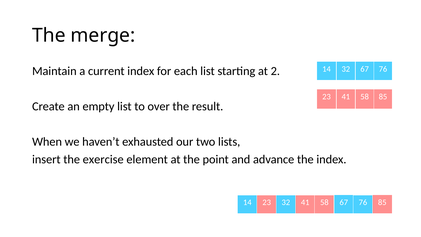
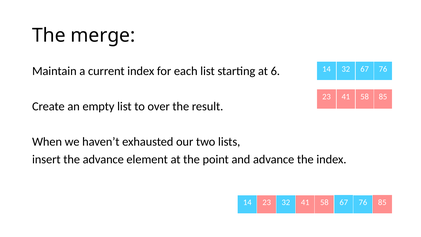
2: 2 -> 6
the exercise: exercise -> advance
